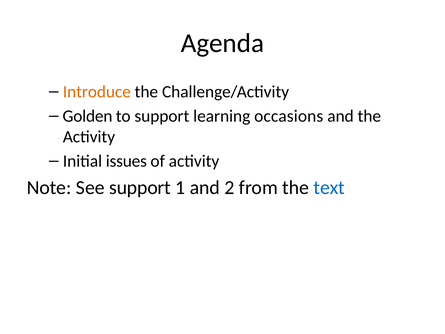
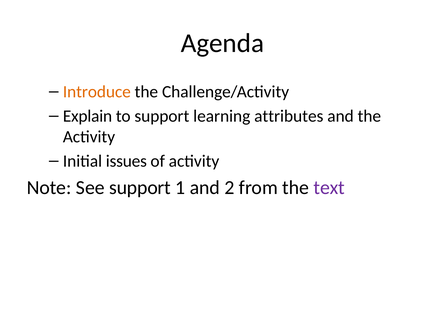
Golden: Golden -> Explain
occasions: occasions -> attributes
text colour: blue -> purple
